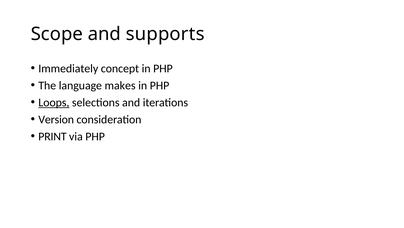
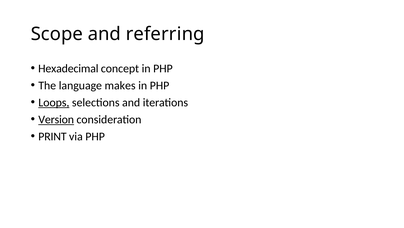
supports: supports -> referring
Immediately: Immediately -> Hexadecimal
Version underline: none -> present
